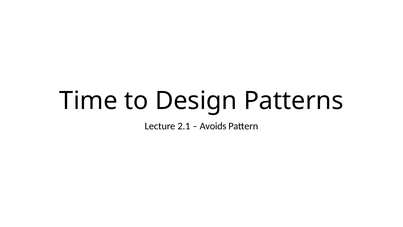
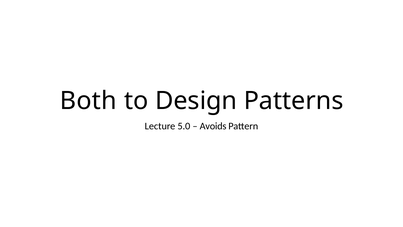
Time: Time -> Both
2.1: 2.1 -> 5.0
